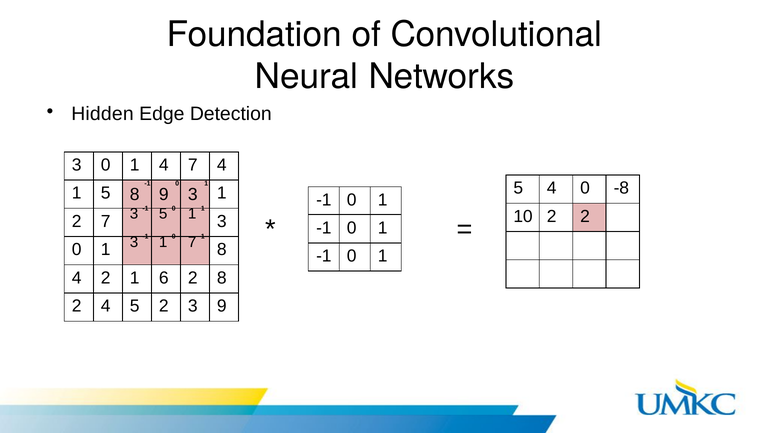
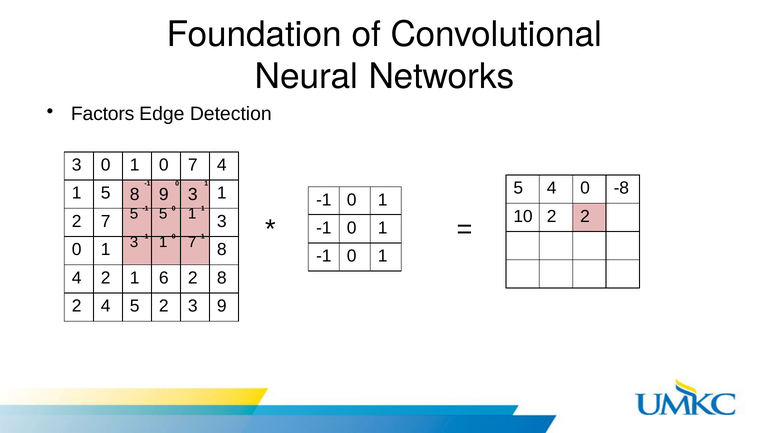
Hidden: Hidden -> Factors
0 1 4: 4 -> 0
7 3: 3 -> 5
